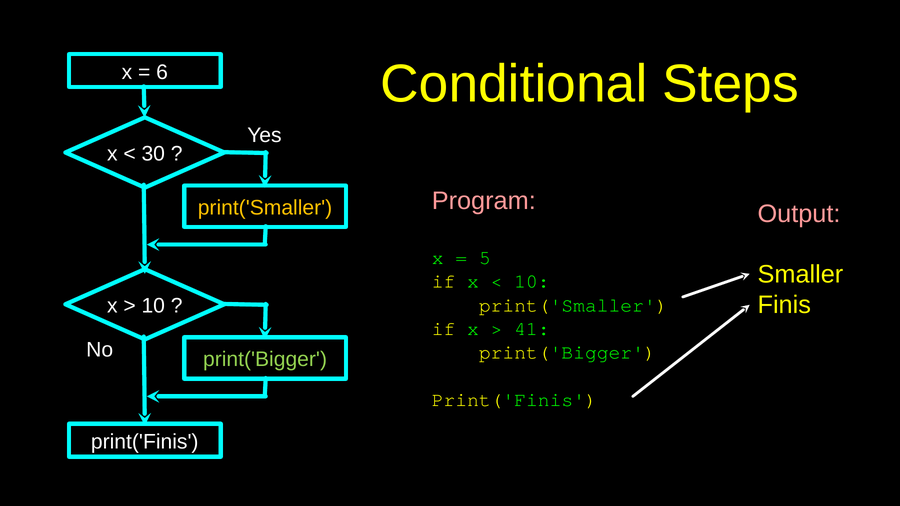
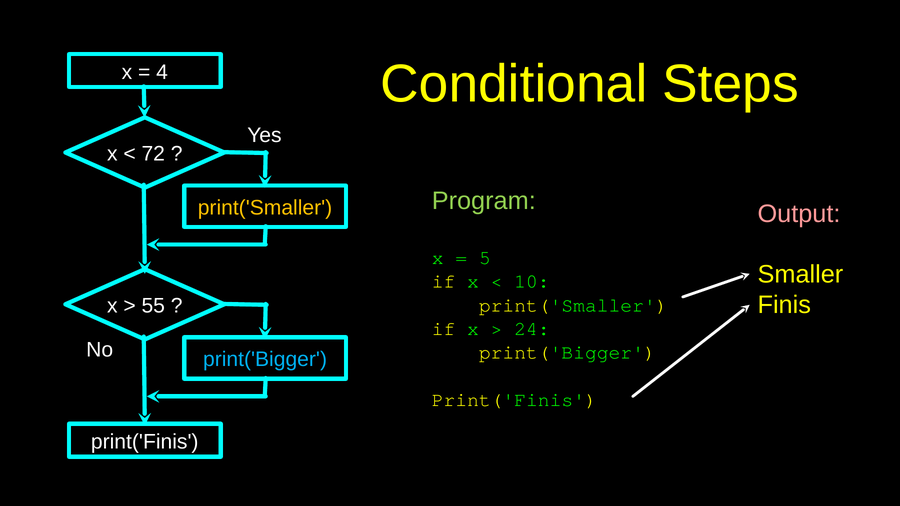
6: 6 -> 4
30: 30 -> 72
Program colour: pink -> light green
10 at (153, 306): 10 -> 55
41: 41 -> 24
print('Bigger at (265, 360) colour: light green -> light blue
